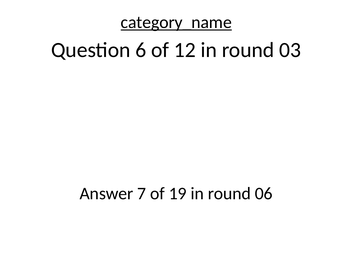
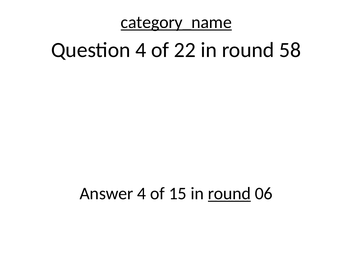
Question 6: 6 -> 4
12: 12 -> 22
03: 03 -> 58
Answer 7: 7 -> 4
19: 19 -> 15
round at (229, 193) underline: none -> present
